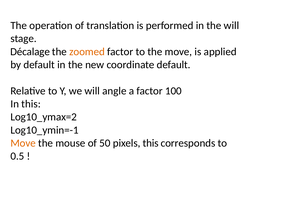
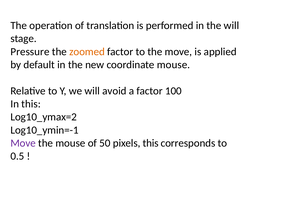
Décalage: Décalage -> Pressure
coordinate default: default -> mouse
angle: angle -> avoid
Move at (23, 144) colour: orange -> purple
